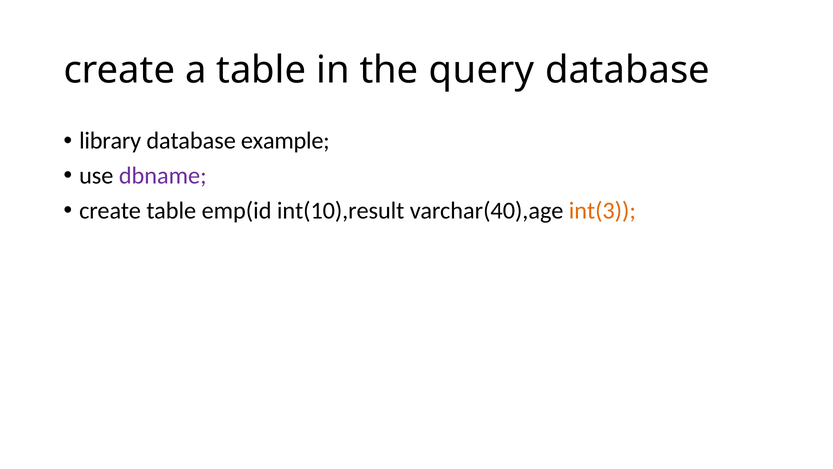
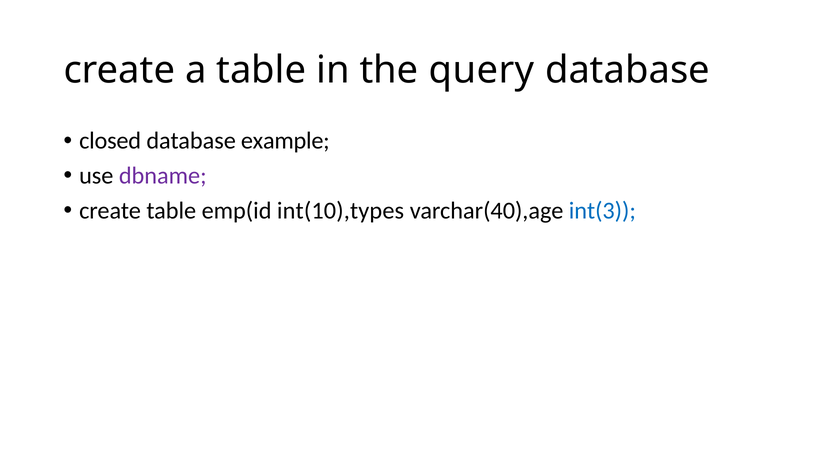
library: library -> closed
int(10),result: int(10),result -> int(10),types
int(3 colour: orange -> blue
